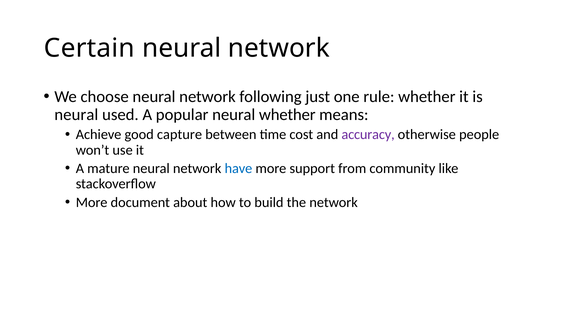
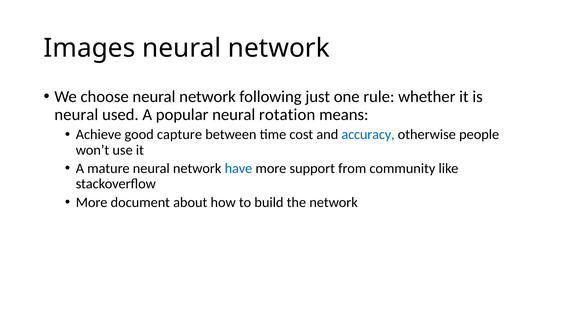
Certain: Certain -> Images
neural whether: whether -> rotation
accuracy colour: purple -> blue
